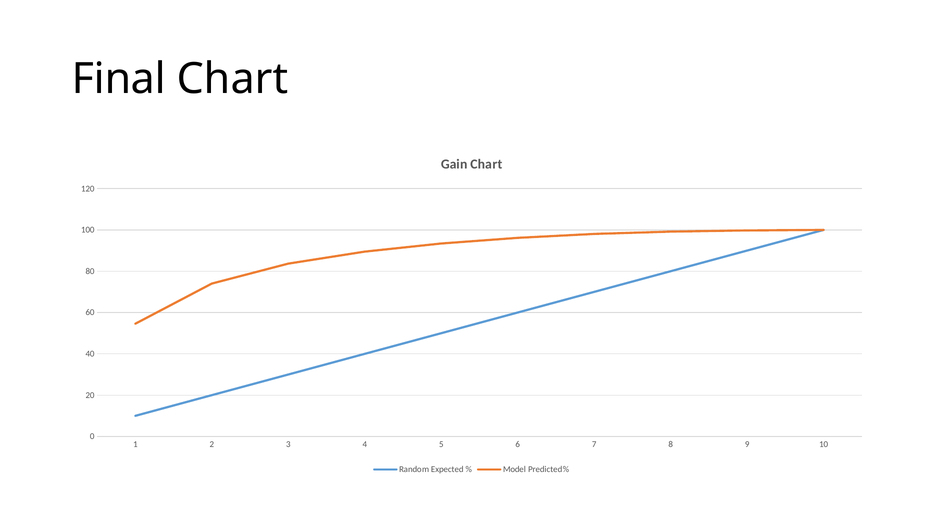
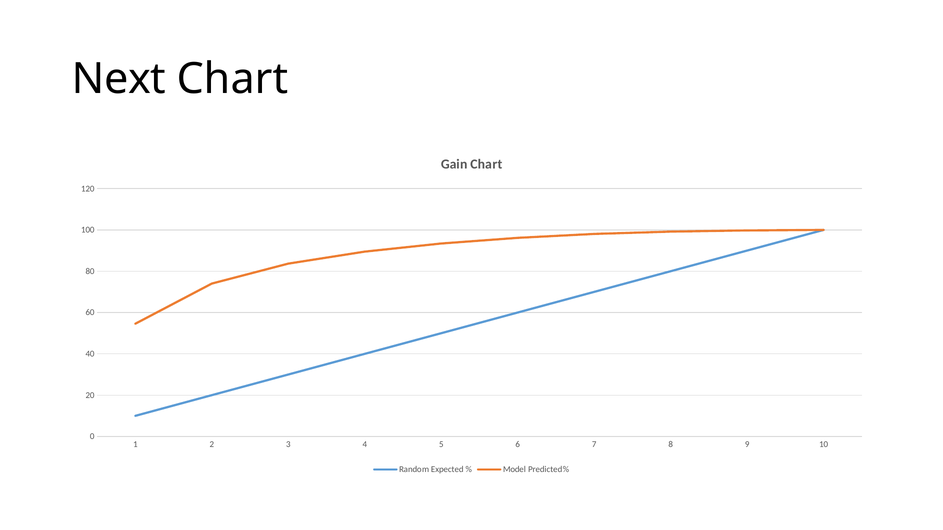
Final: Final -> Next
